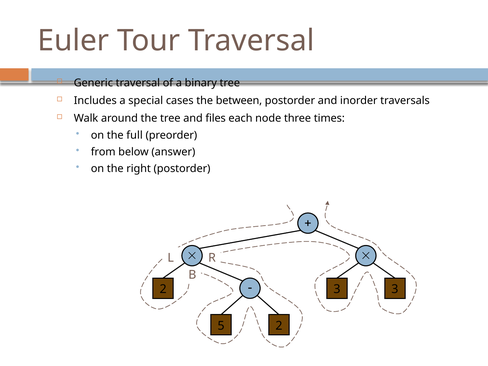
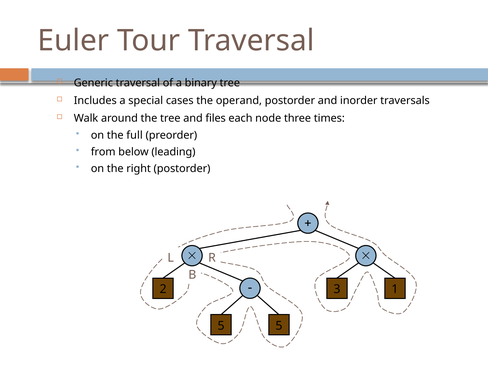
between: between -> operand
answer: answer -> leading
3 3: 3 -> 1
5 2: 2 -> 5
